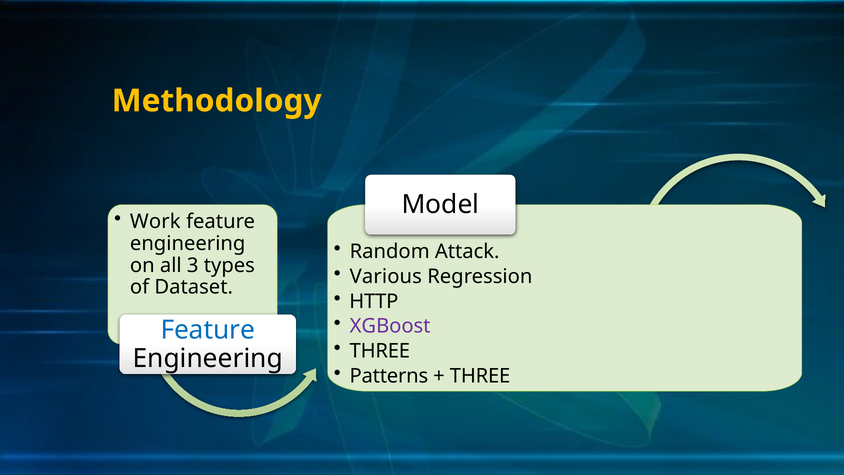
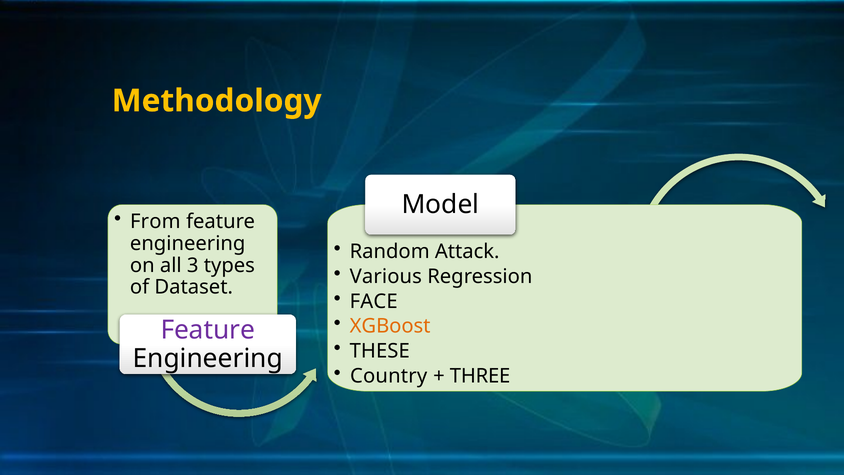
Work: Work -> From
HTTP: HTTP -> FACE
XGBoost colour: purple -> orange
Feature at (208, 330) colour: blue -> purple
THREE at (380, 351): THREE -> THESE
Patterns: Patterns -> Country
